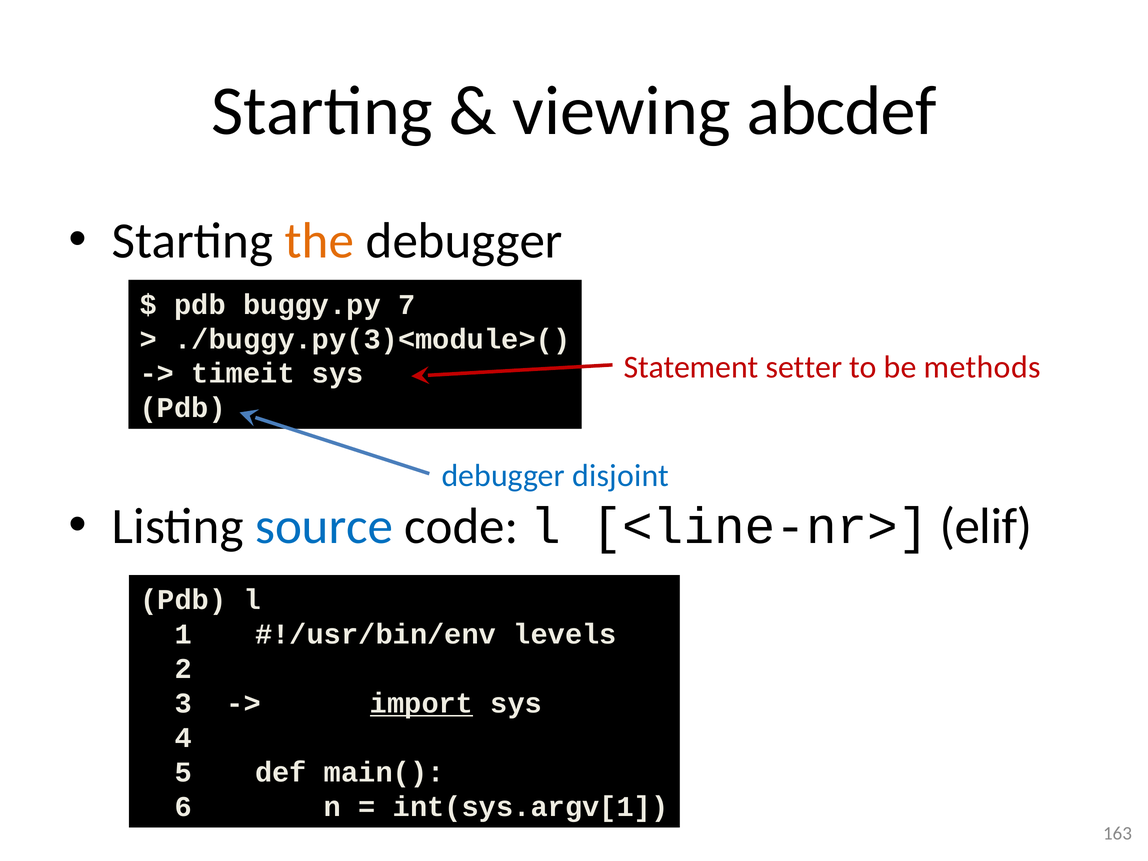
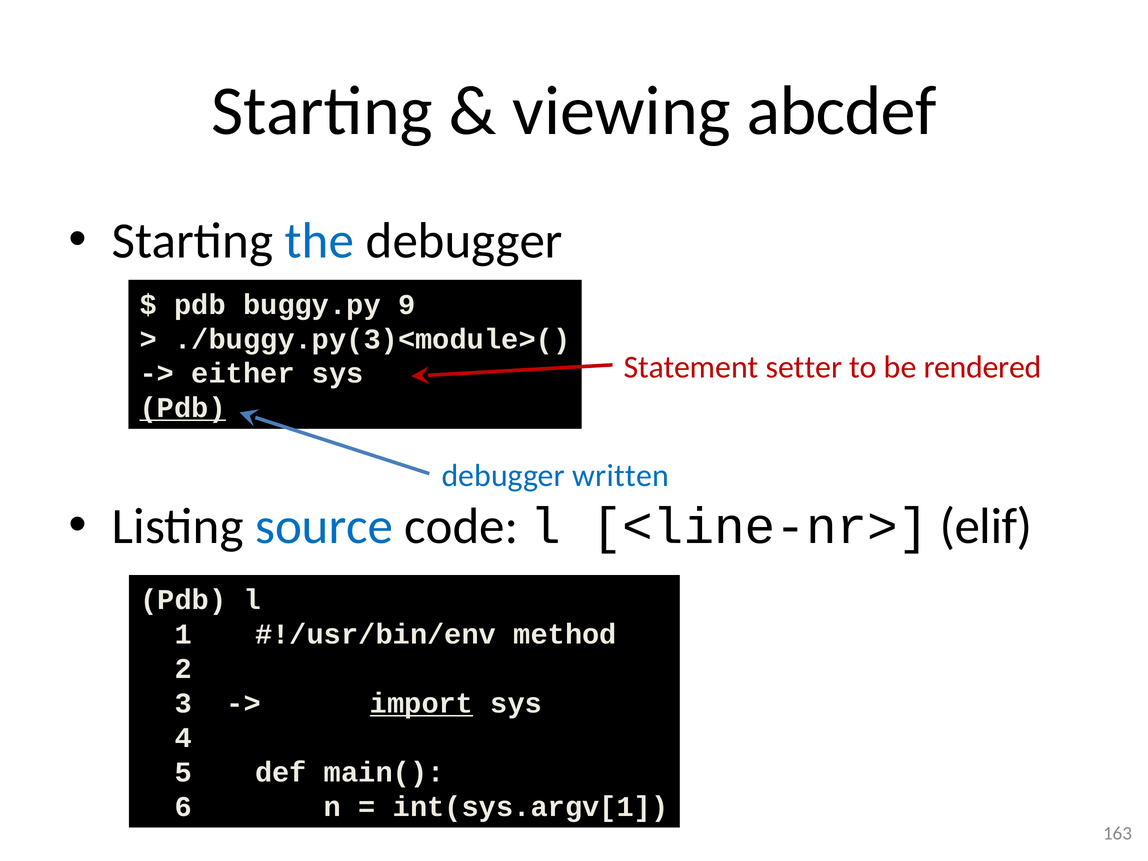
the colour: orange -> blue
7: 7 -> 9
methods: methods -> rendered
timeit: timeit -> either
Pdb at (183, 408) underline: none -> present
disjoint: disjoint -> written
levels: levels -> method
